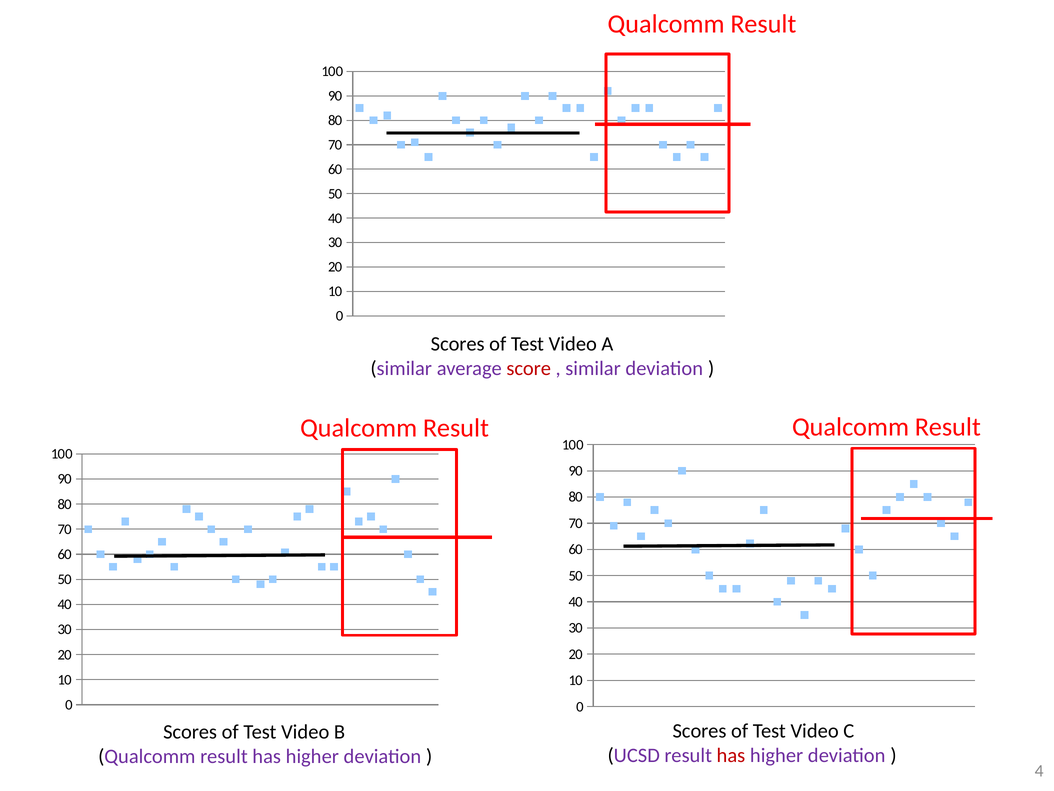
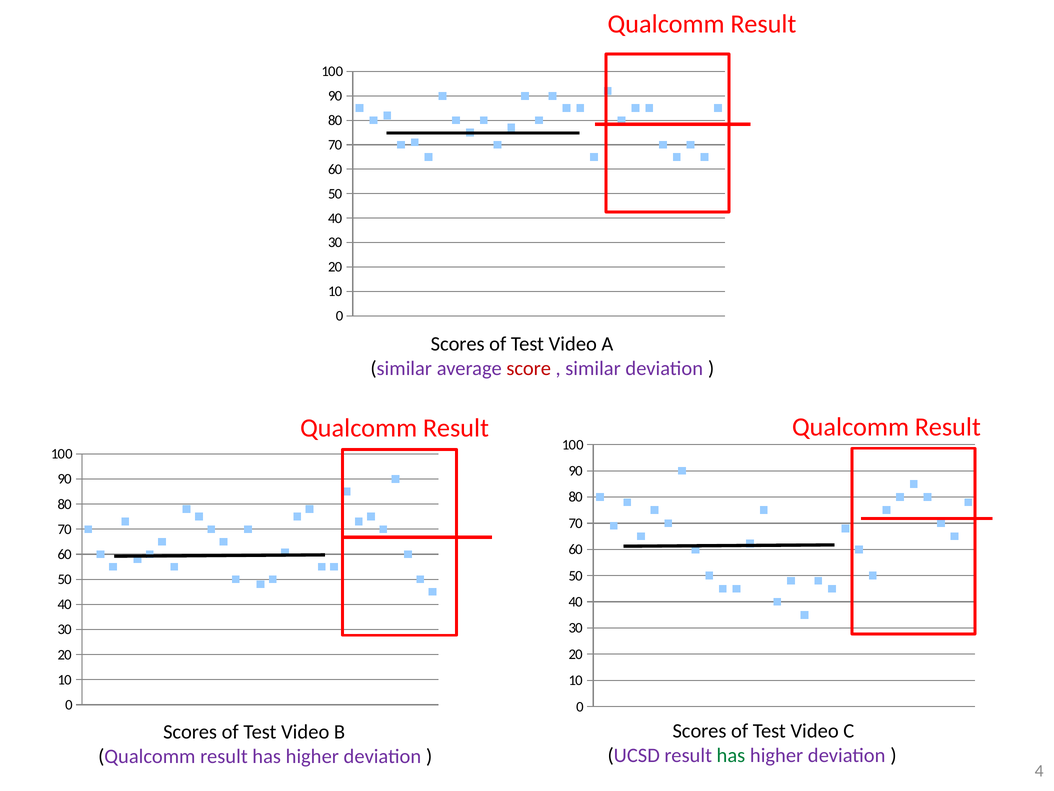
has at (731, 755) colour: red -> green
